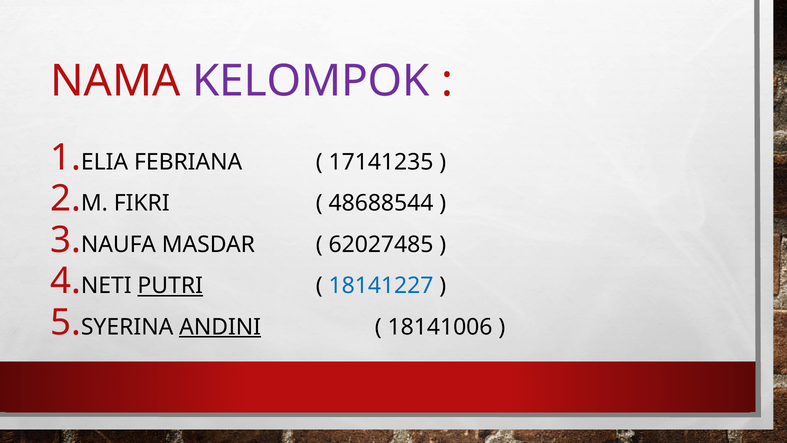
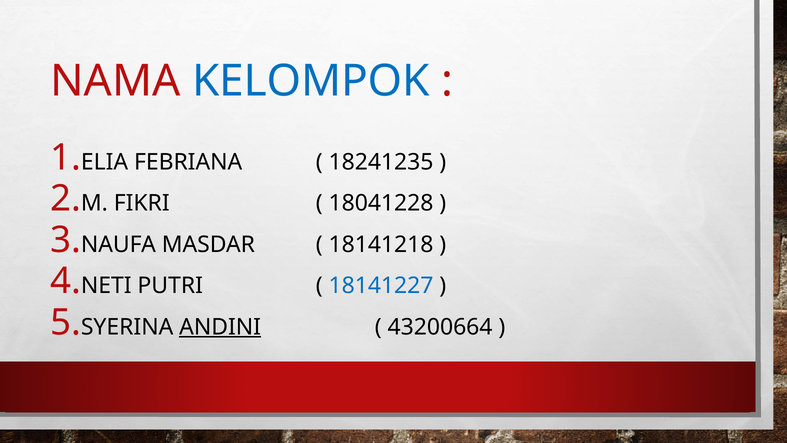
KELOMPOK colour: purple -> blue
17141235: 17141235 -> 18241235
48688544: 48688544 -> 18041228
62027485: 62027485 -> 18141218
PUTRI underline: present -> none
18141006: 18141006 -> 43200664
